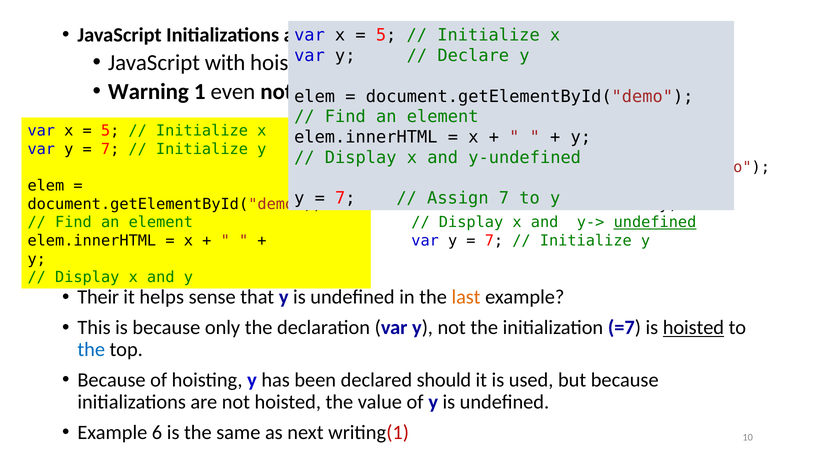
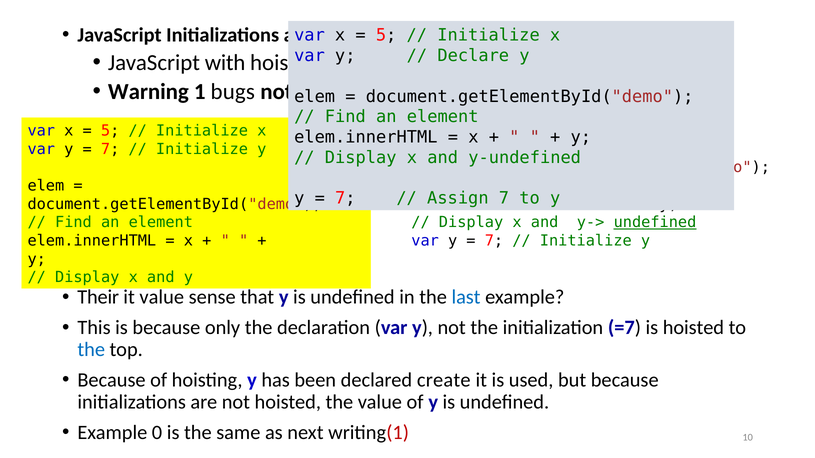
even: even -> bugs
it helps: helps -> value
last colour: orange -> blue
hoisted at (693, 328) underline: present -> none
should: should -> create
6: 6 -> 0
